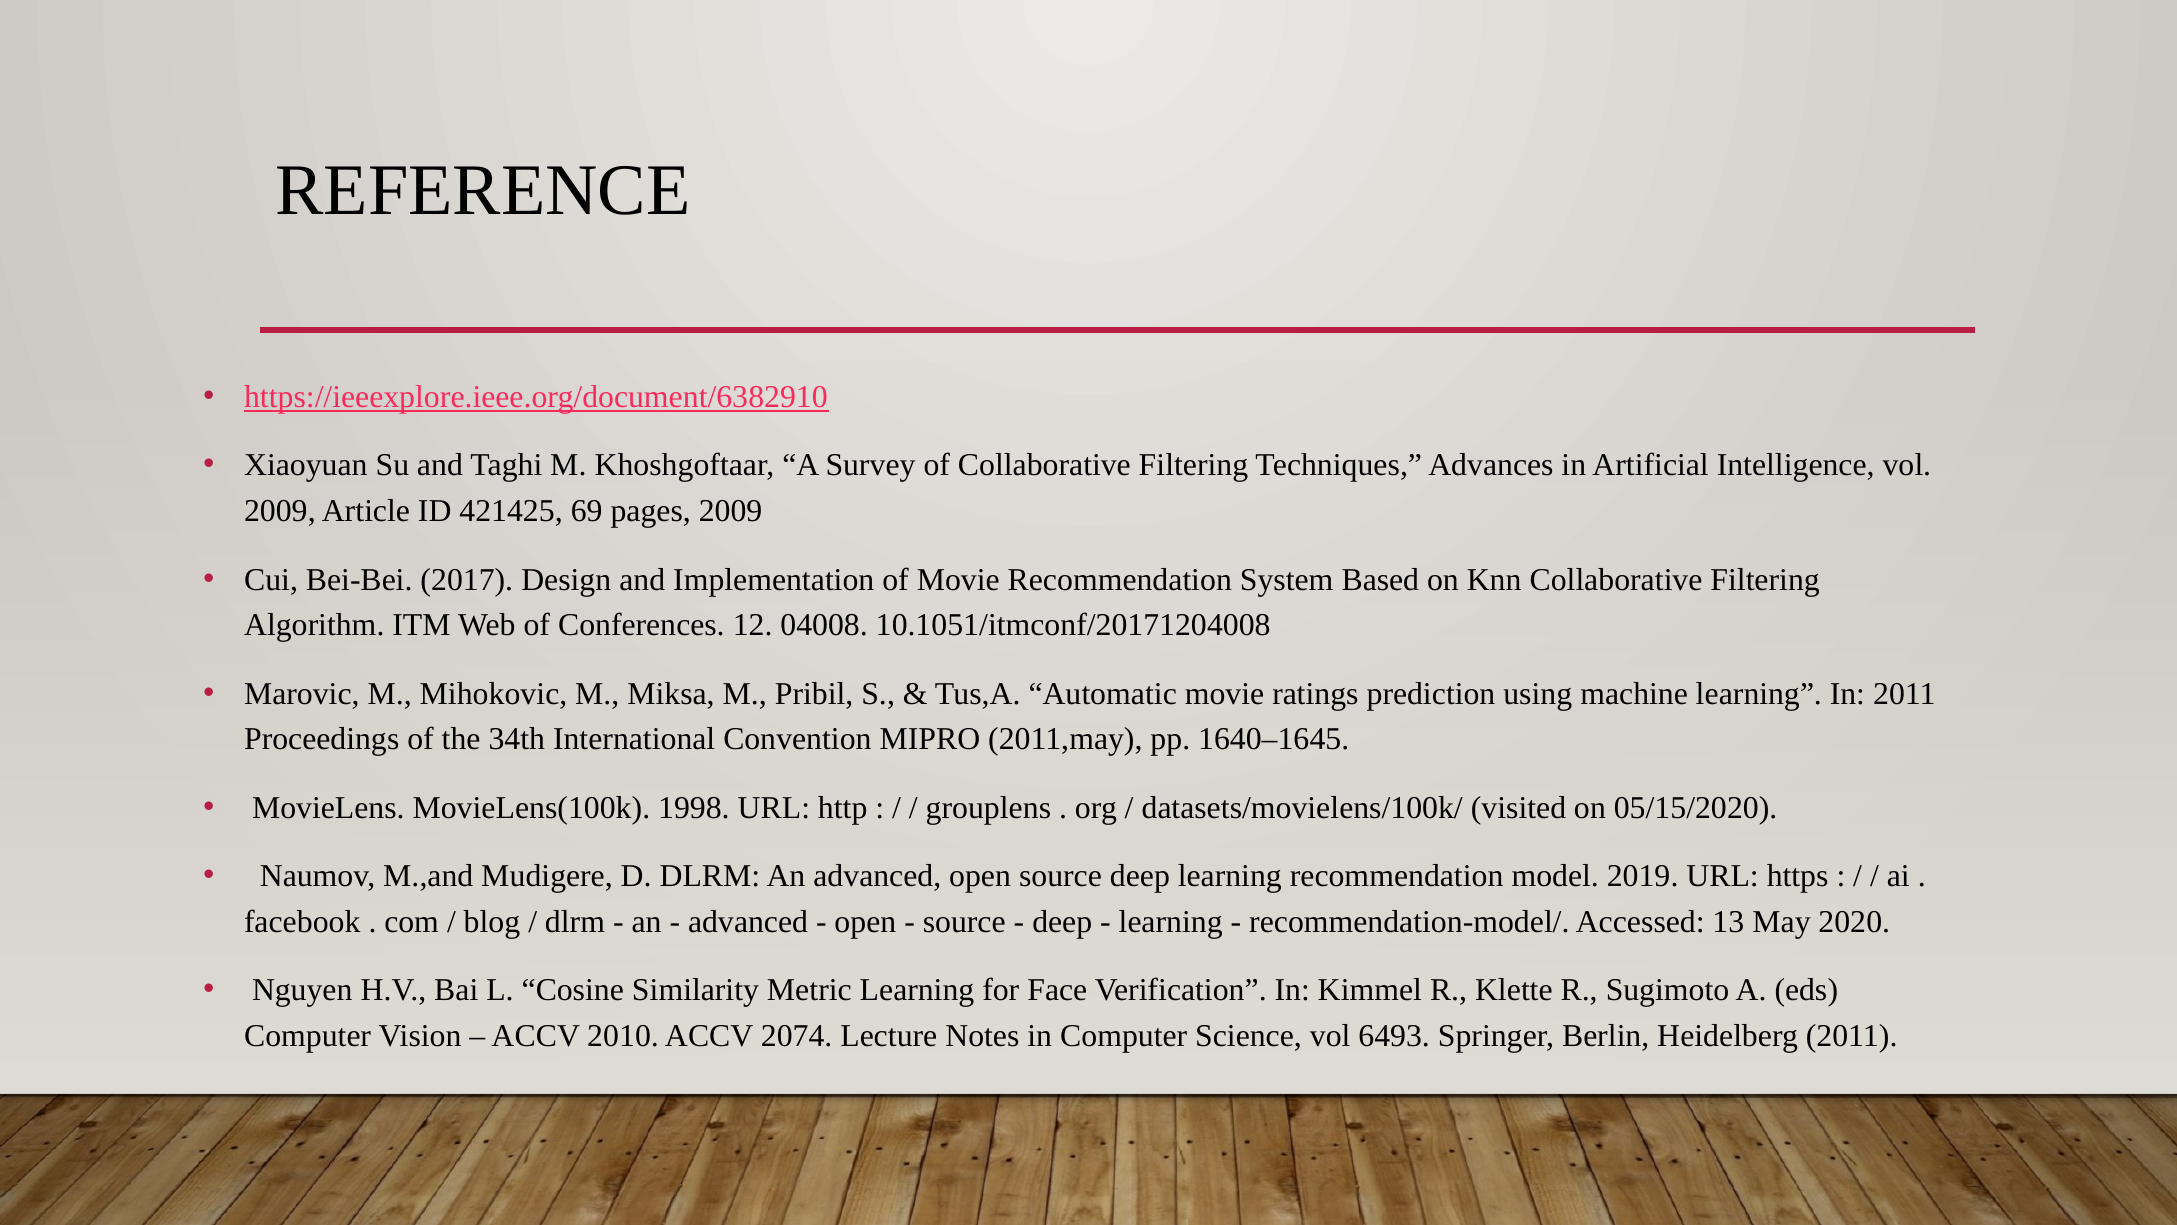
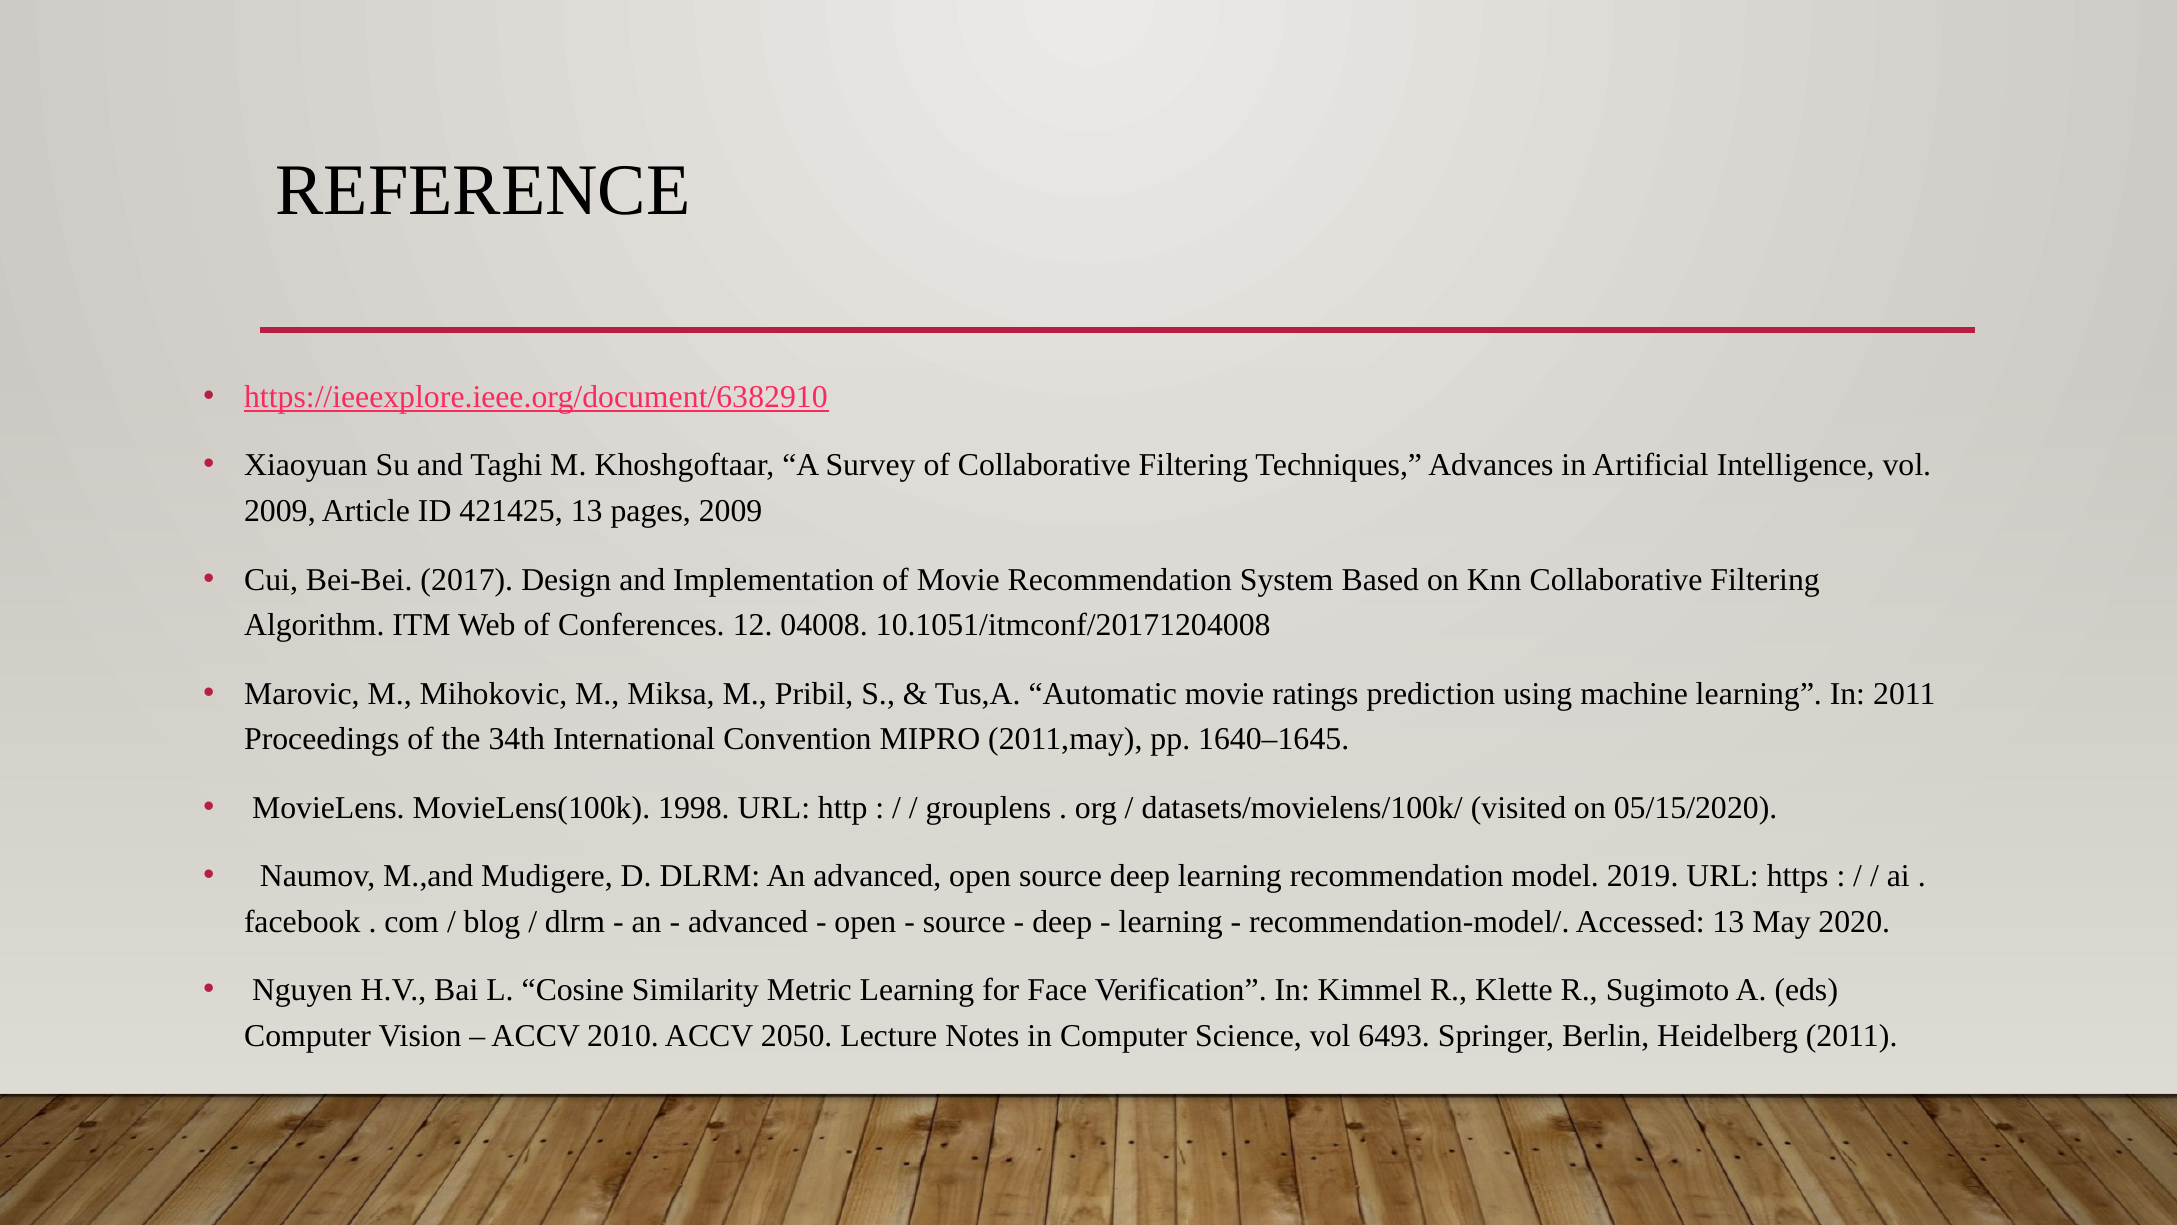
421425 69: 69 -> 13
2074: 2074 -> 2050
